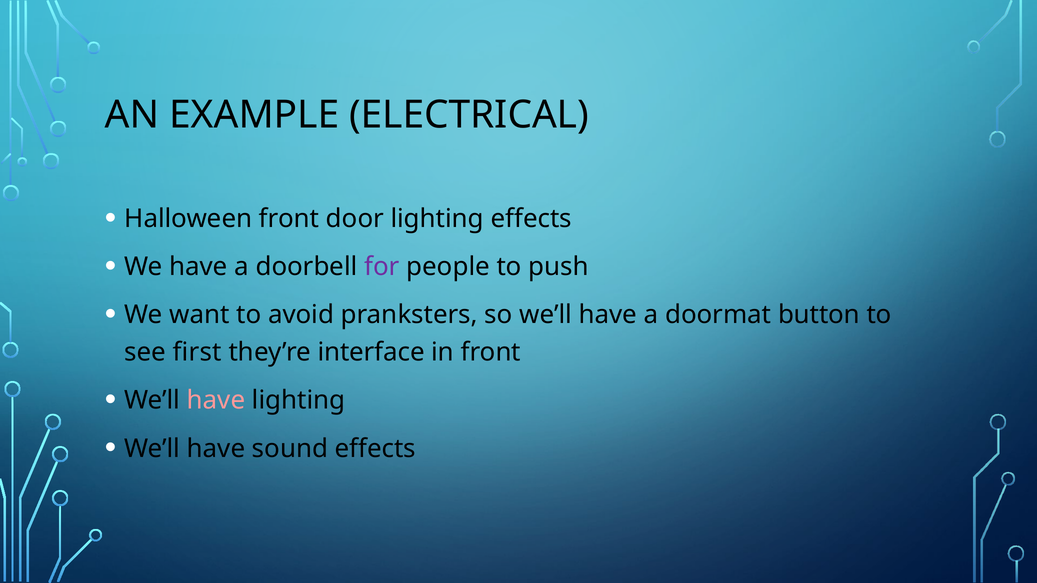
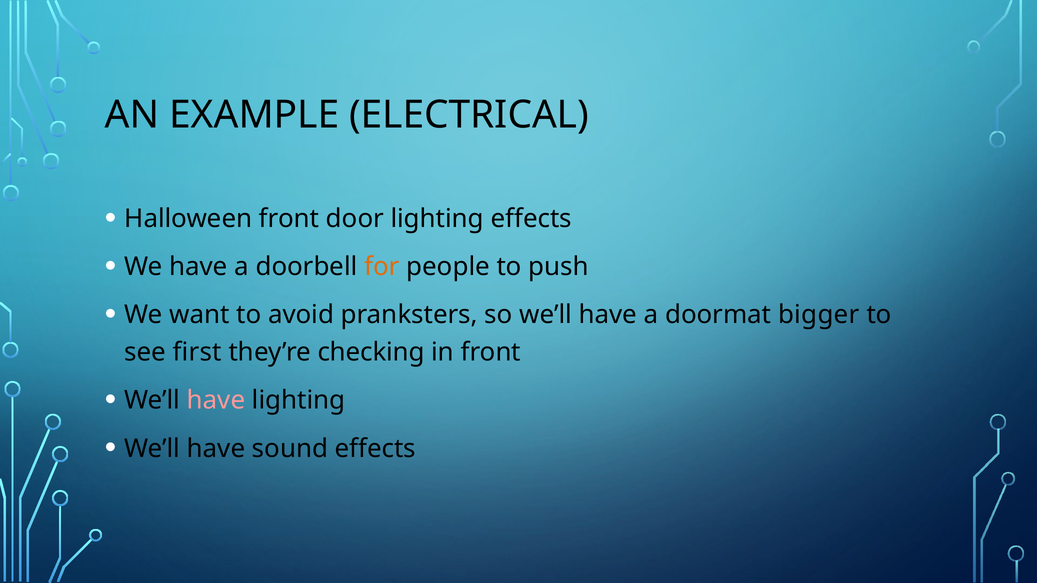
for colour: purple -> orange
button: button -> bigger
interface: interface -> checking
